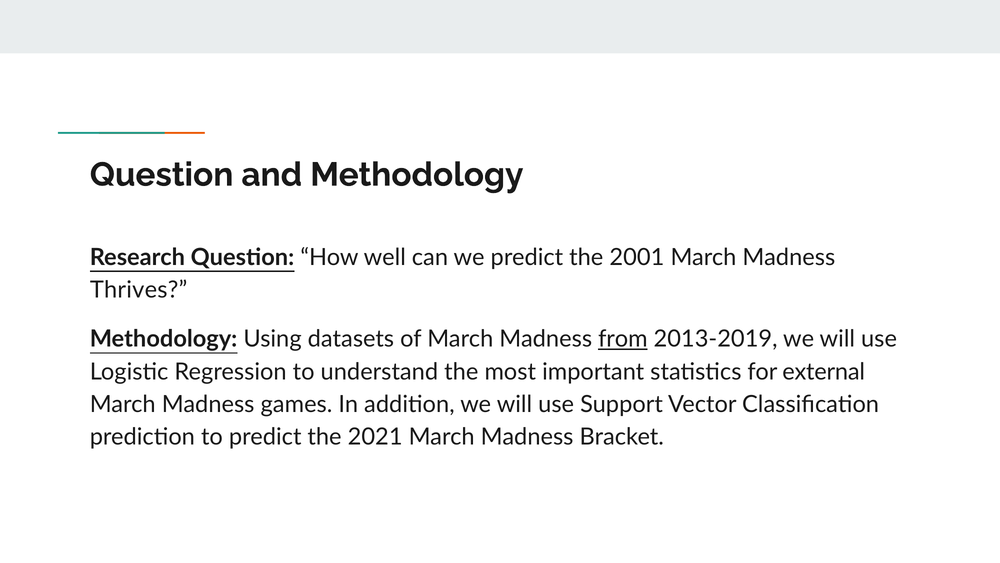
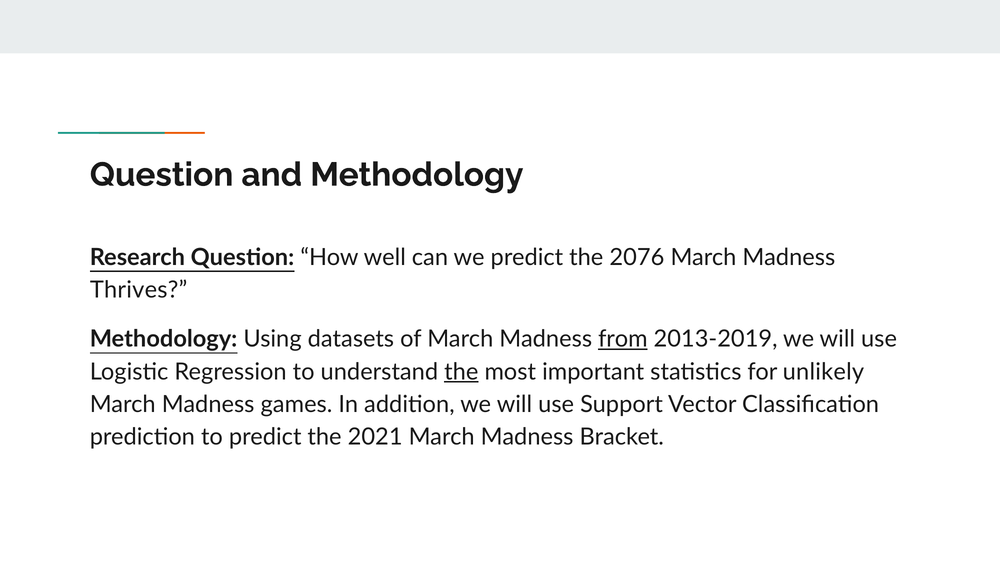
2001: 2001 -> 2076
the at (461, 371) underline: none -> present
external: external -> unlikely
